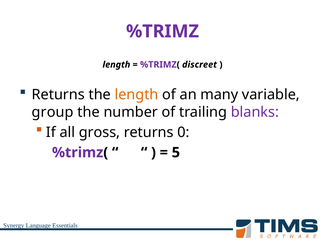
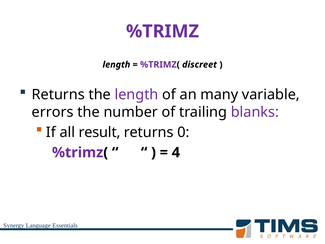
length at (136, 95) colour: orange -> purple
group: group -> errors
gross: gross -> result
5: 5 -> 4
